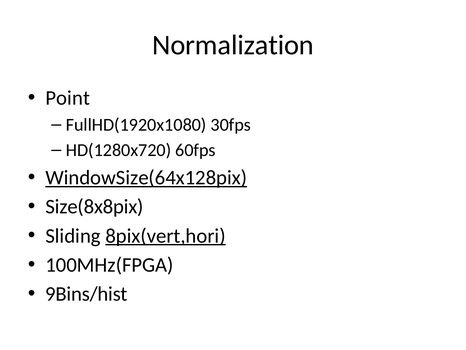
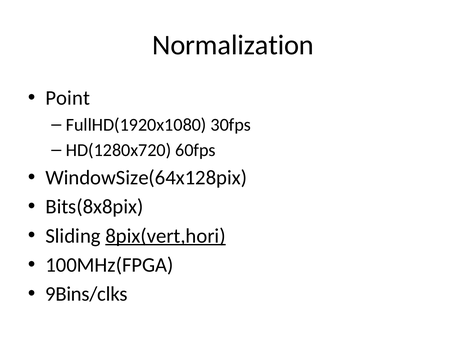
WindowSize(64x128pix underline: present -> none
Size(8x8pix: Size(8x8pix -> Bits(8x8pix
9Bins/hist: 9Bins/hist -> 9Bins/clks
